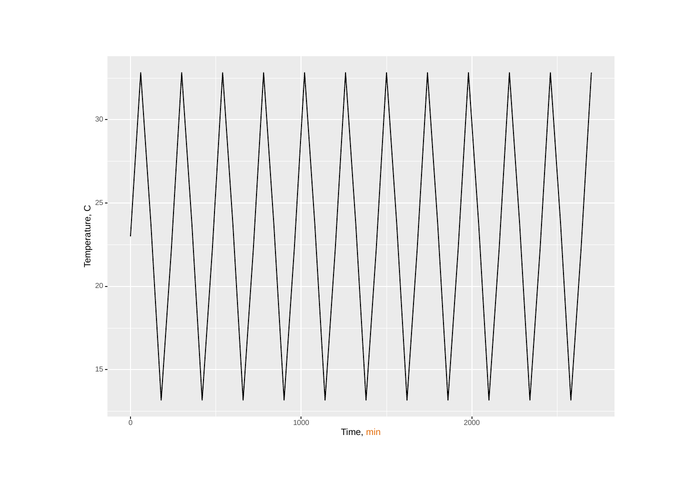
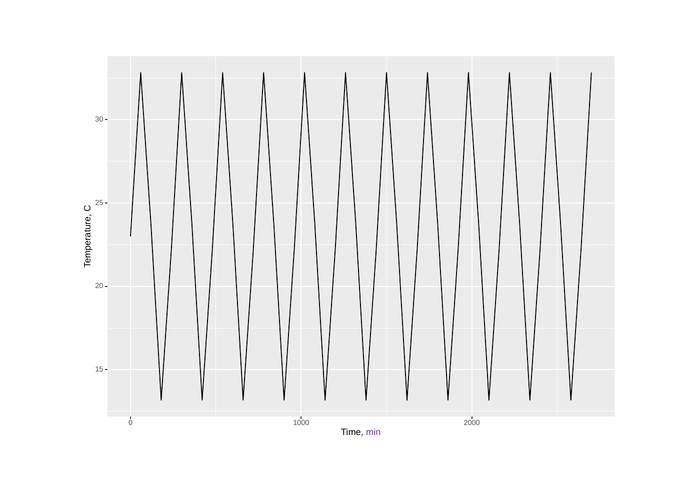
min colour: orange -> purple
